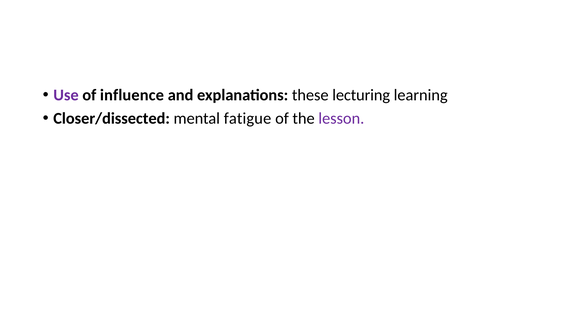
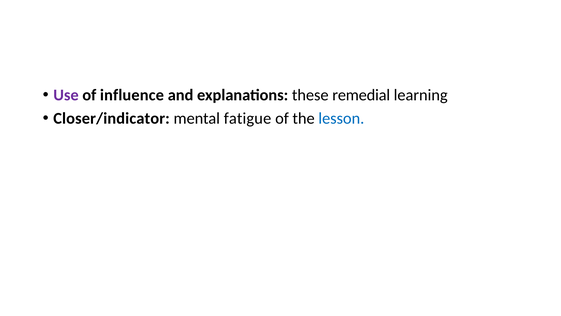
lecturing: lecturing -> remedial
Closer/dissected: Closer/dissected -> Closer/indicator
lesson colour: purple -> blue
